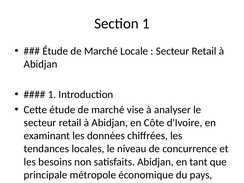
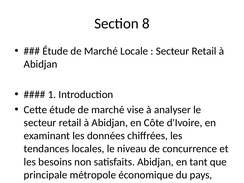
Section 1: 1 -> 8
